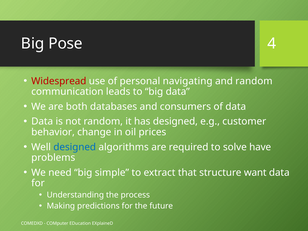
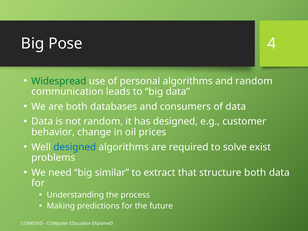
Widespread colour: red -> green
personal navigating: navigating -> algorithms
have: have -> exist
simple: simple -> similar
structure want: want -> both
